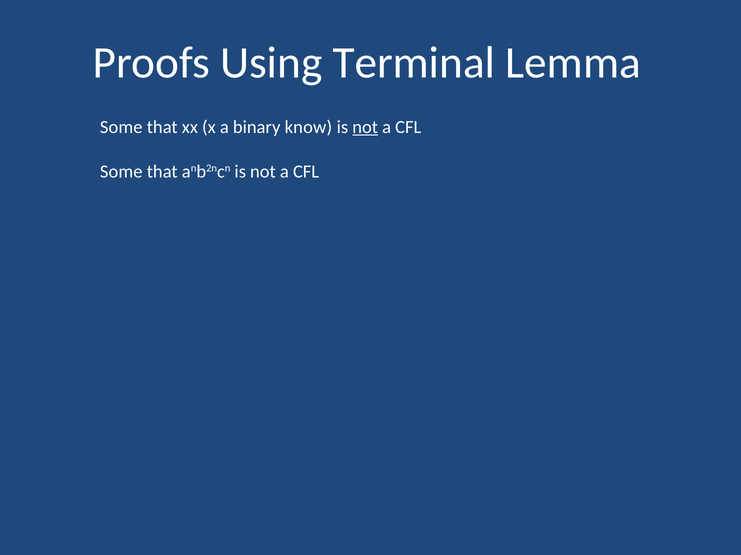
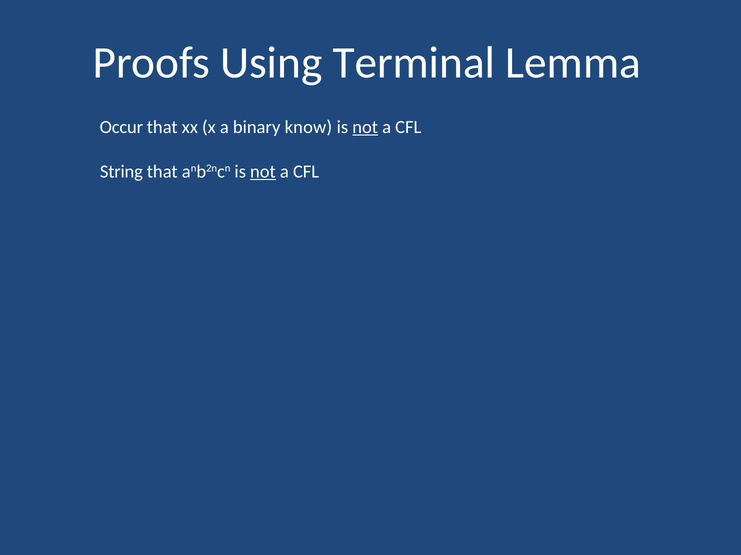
Some at (121, 127): Some -> Occur
Some at (121, 172): Some -> String
not at (263, 172) underline: none -> present
